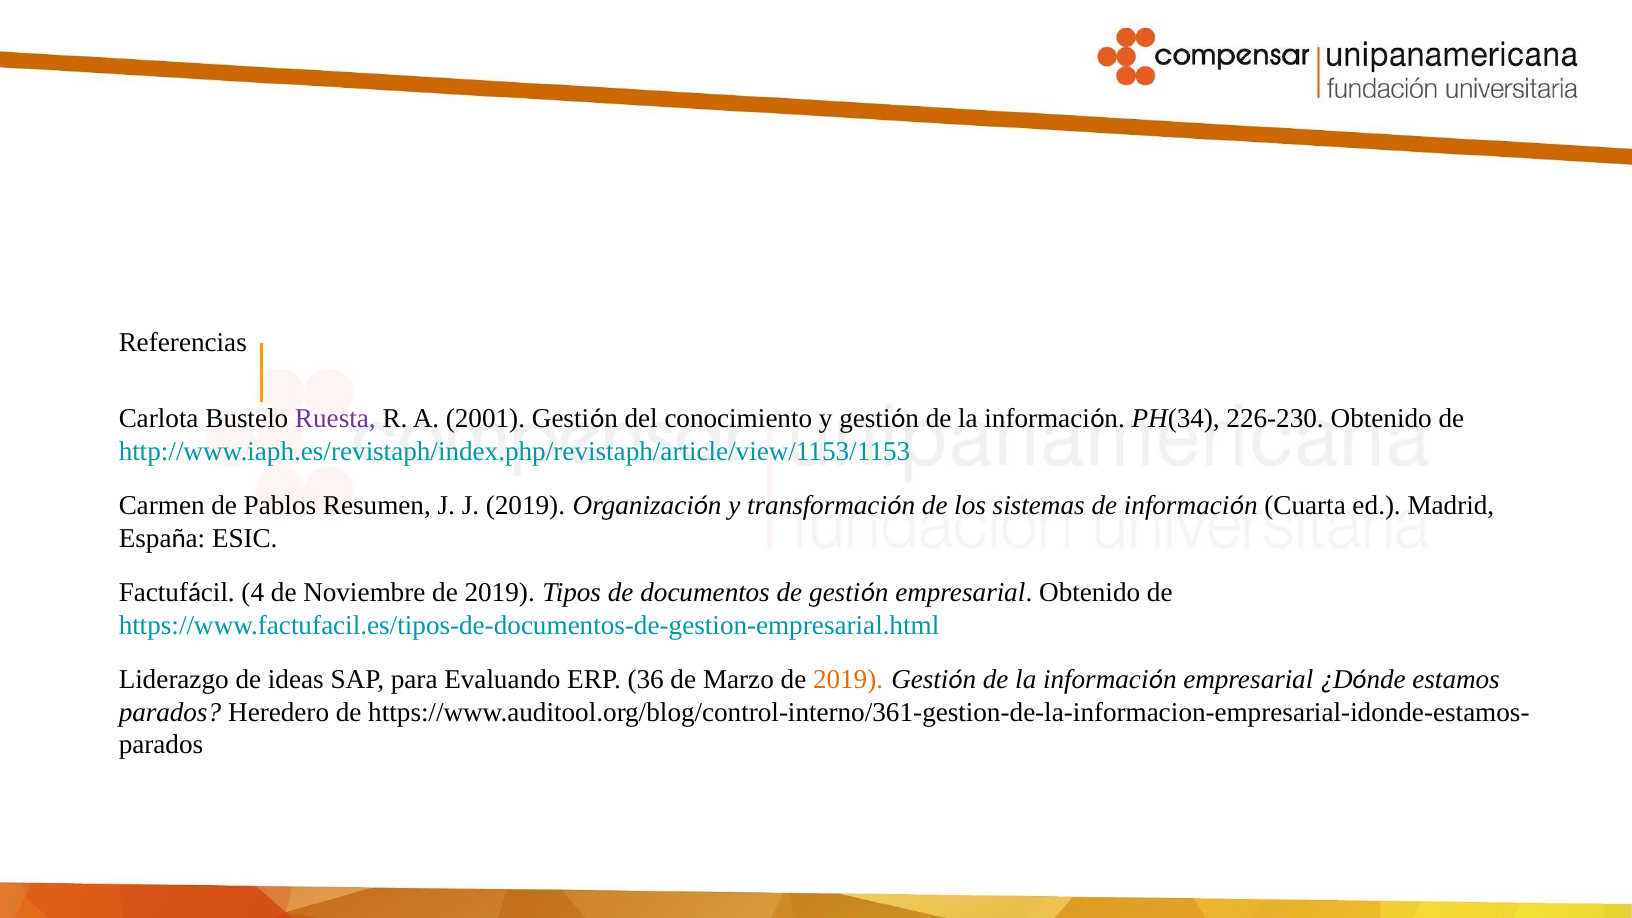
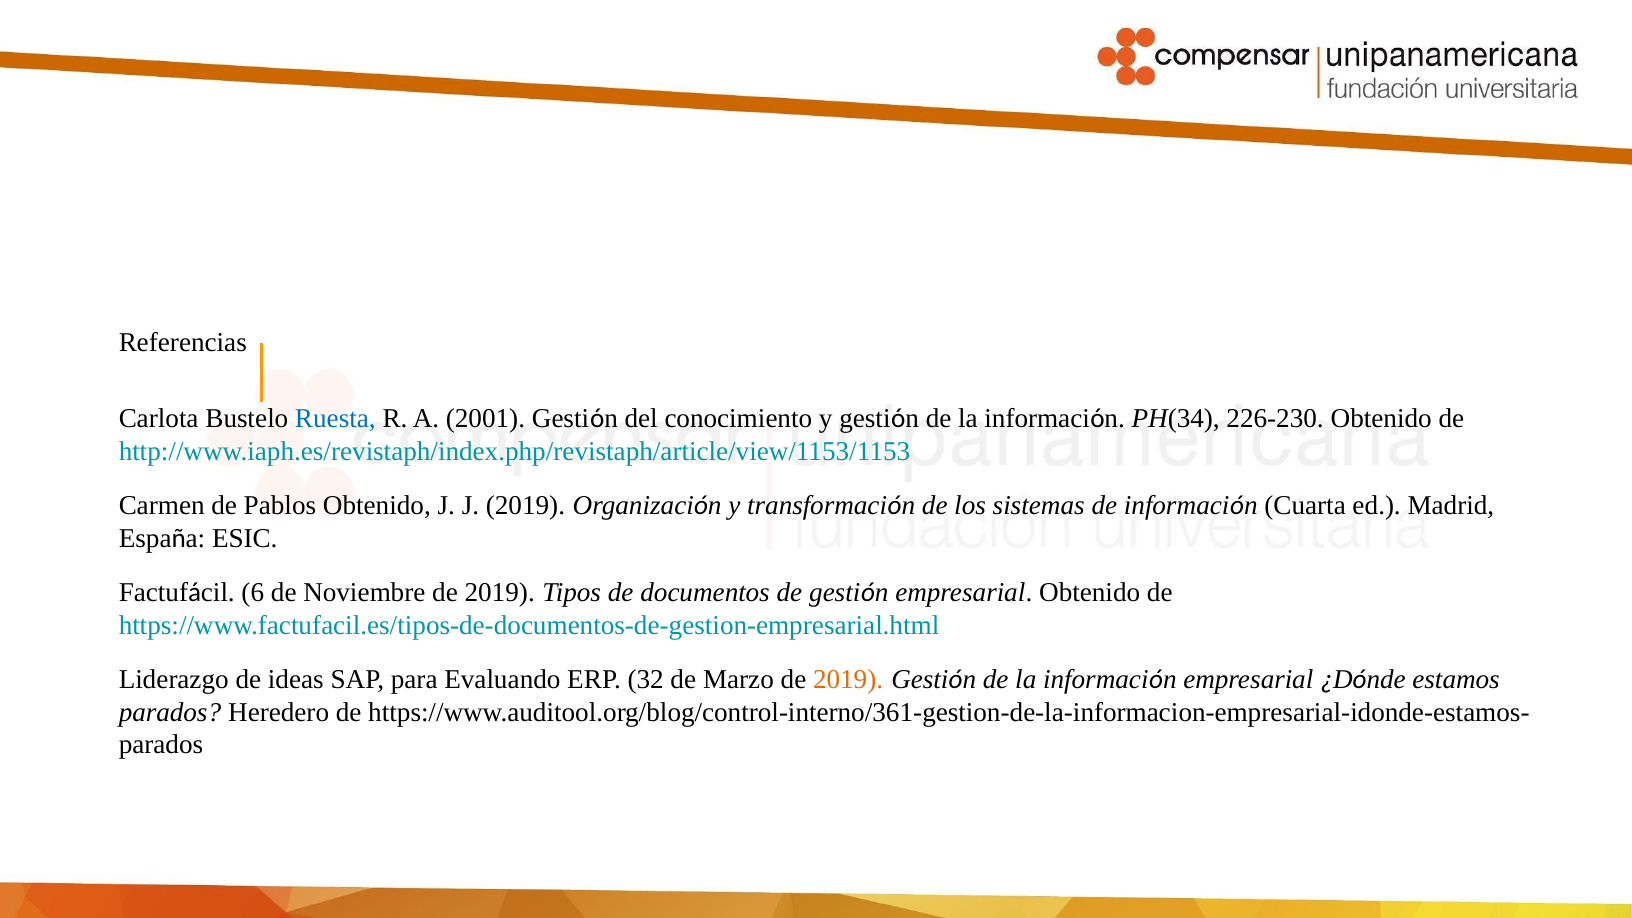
Ruesta colour: purple -> blue
Pablos Resumen: Resumen -> Obtenido
4: 4 -> 6
36: 36 -> 32
